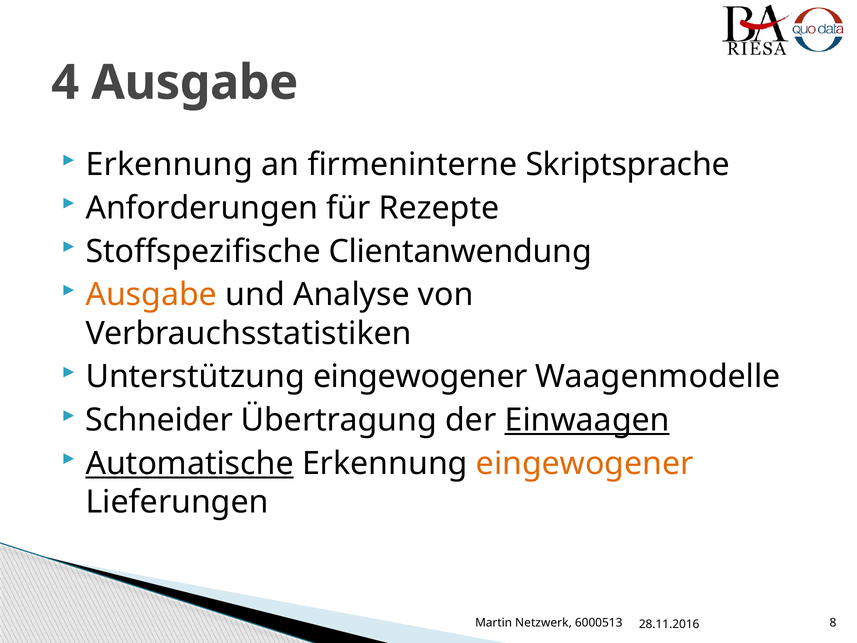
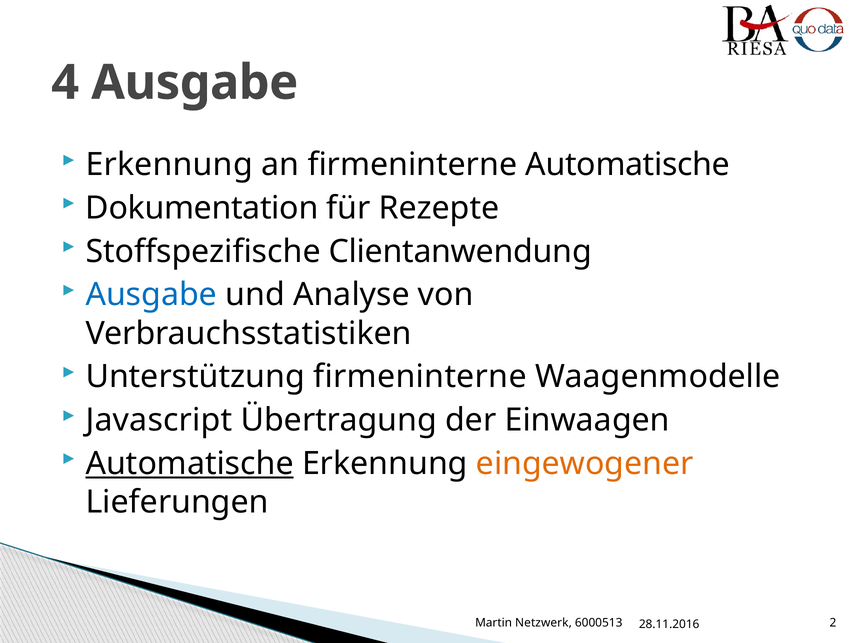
firmeninterne Skriptsprache: Skriptsprache -> Automatische
Anforderungen: Anforderungen -> Dokumentation
Ausgabe at (151, 295) colour: orange -> blue
Unterstützung eingewogener: eingewogener -> firmeninterne
Schneider: Schneider -> Javascript
Einwaagen underline: present -> none
8: 8 -> 2
